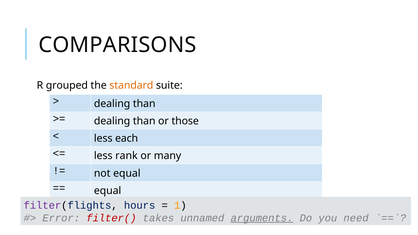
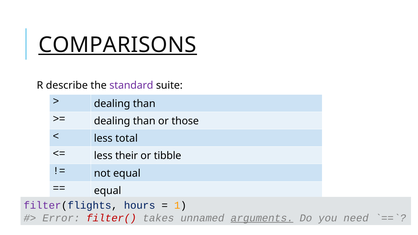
COMPARISONS underline: none -> present
grouped: grouped -> describe
standard colour: orange -> purple
each: each -> total
rank: rank -> their
many: many -> tibble
